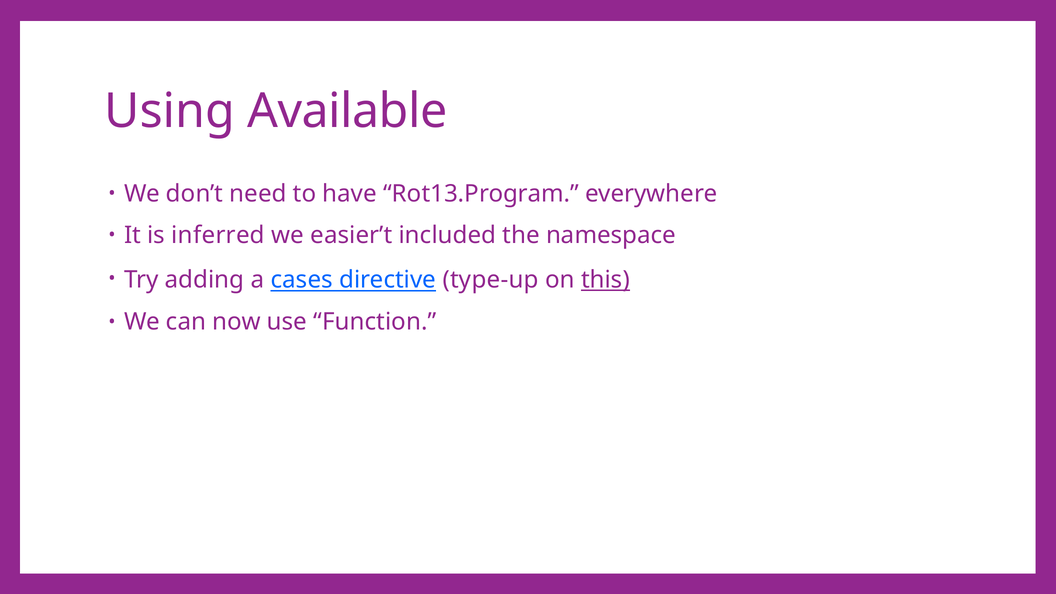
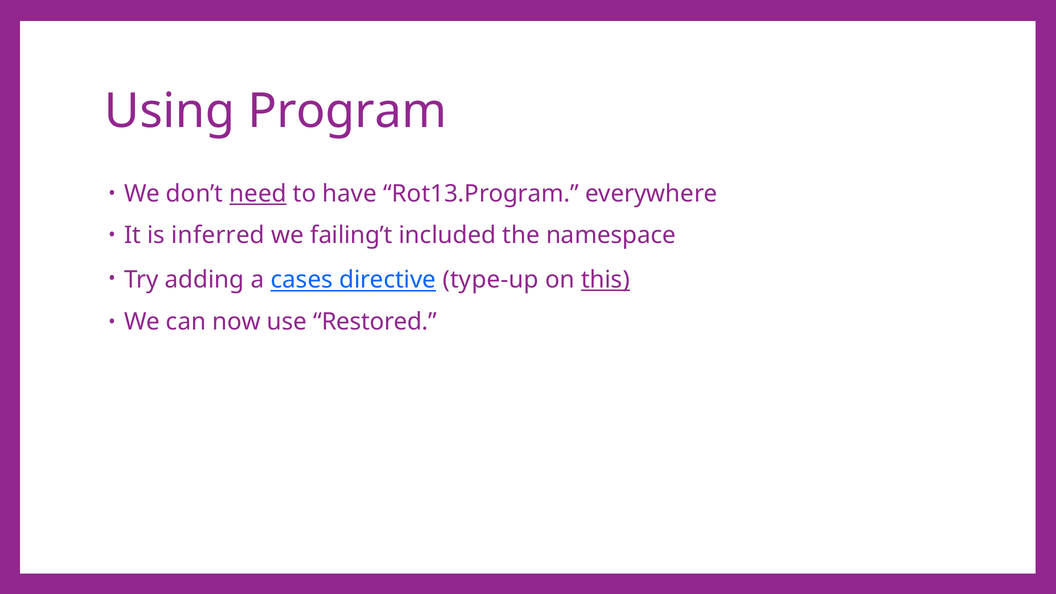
Available: Available -> Program
need underline: none -> present
easier’t: easier’t -> failing’t
Function: Function -> Restored
